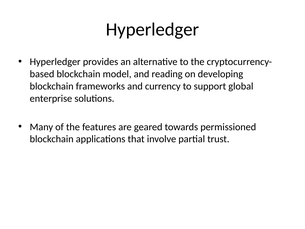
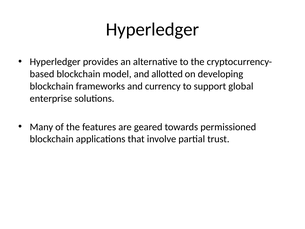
reading: reading -> allotted
